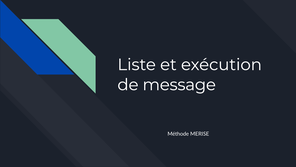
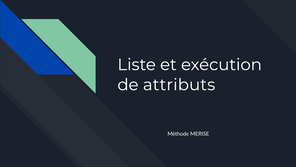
message: message -> attributs
